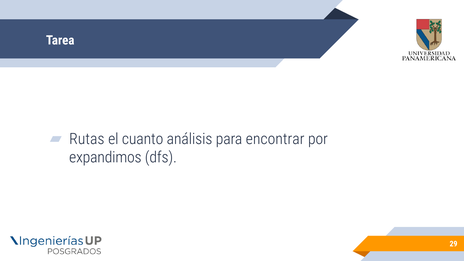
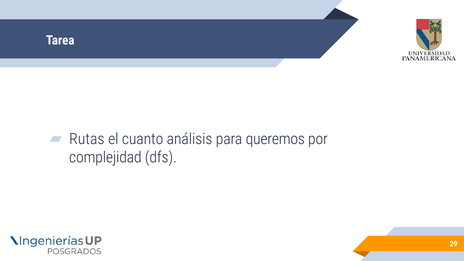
encontrar: encontrar -> queremos
expandimos: expandimos -> complejidad
